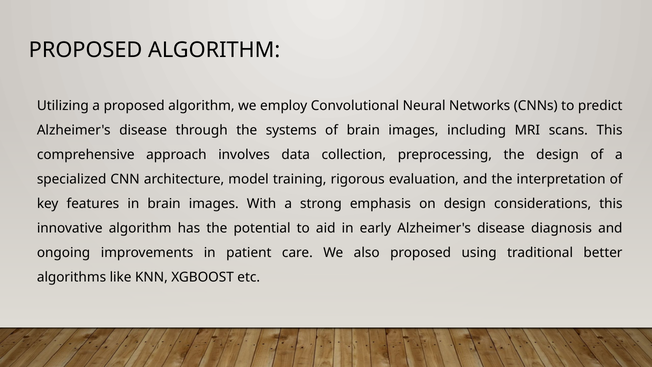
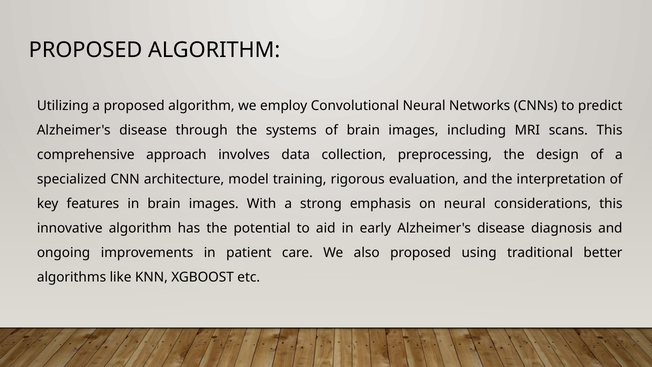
on design: design -> neural
